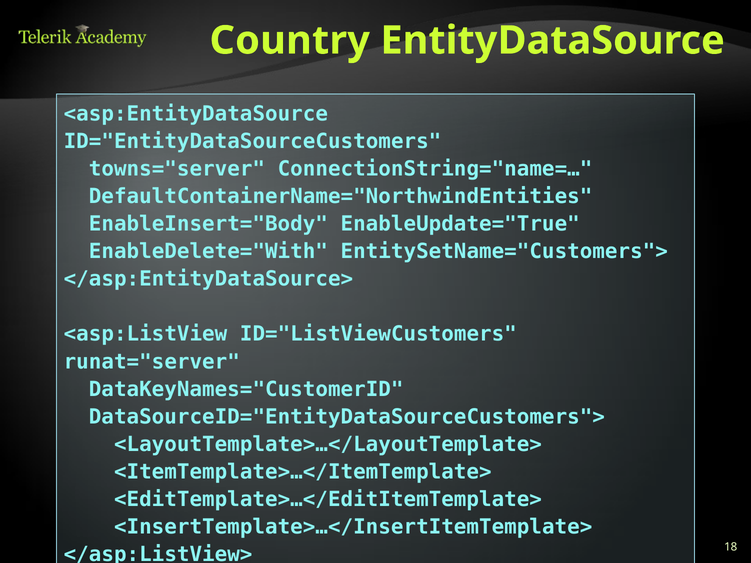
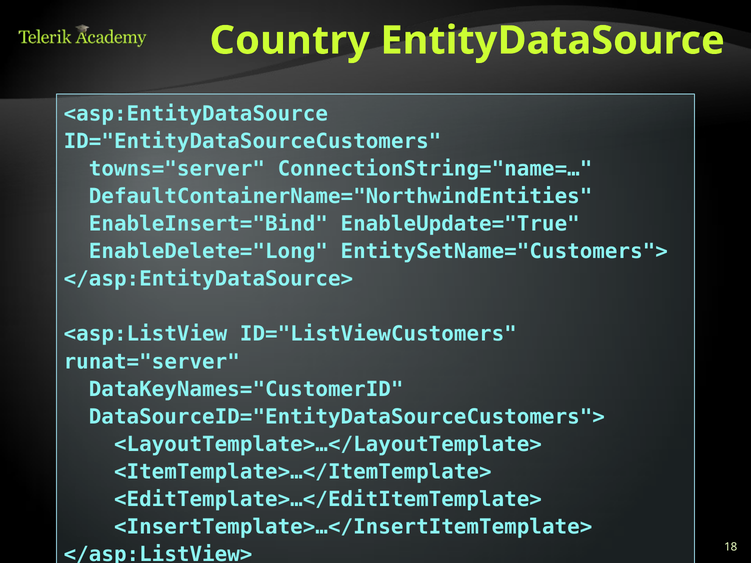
EnableInsert="Body: EnableInsert="Body -> EnableInsert="Bind
EnableDelete="With: EnableDelete="With -> EnableDelete="Long
